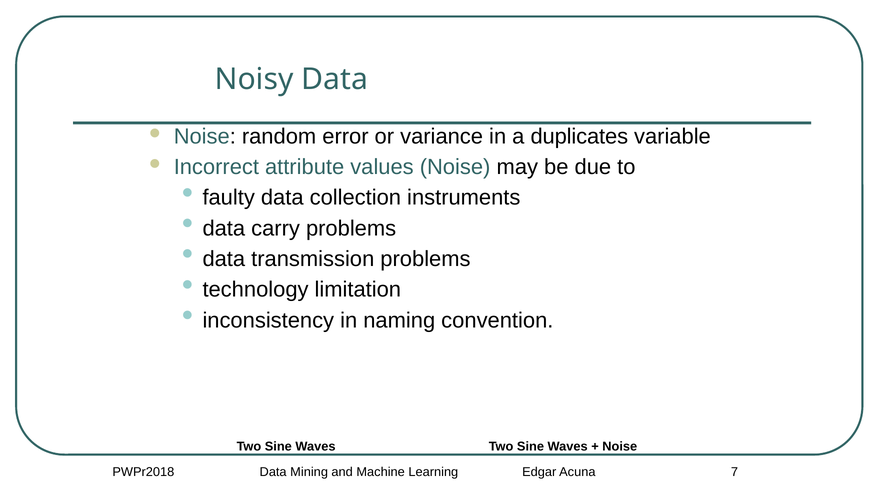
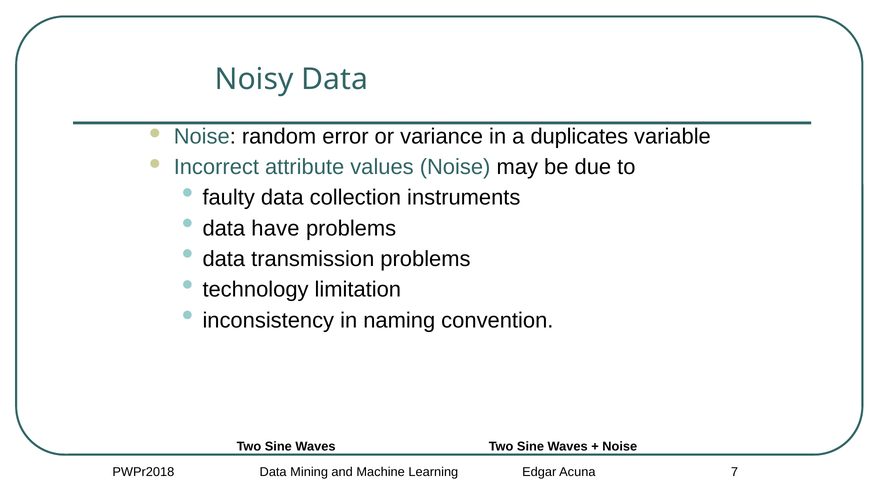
carry: carry -> have
